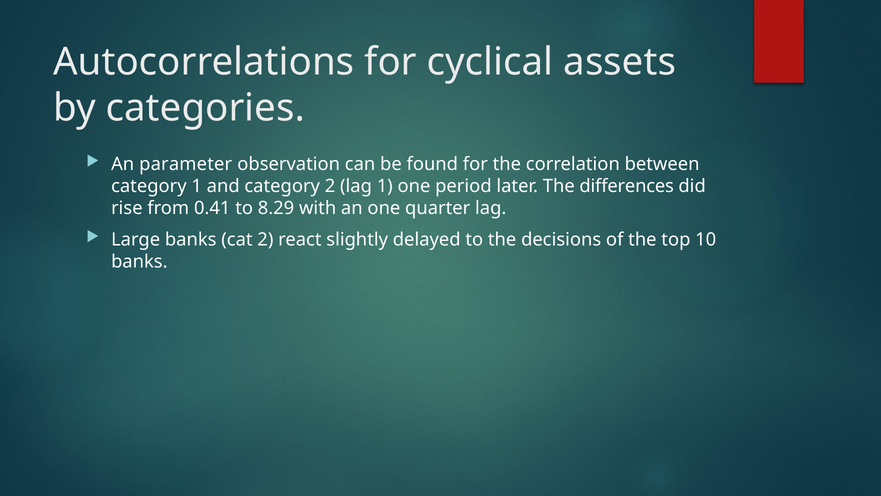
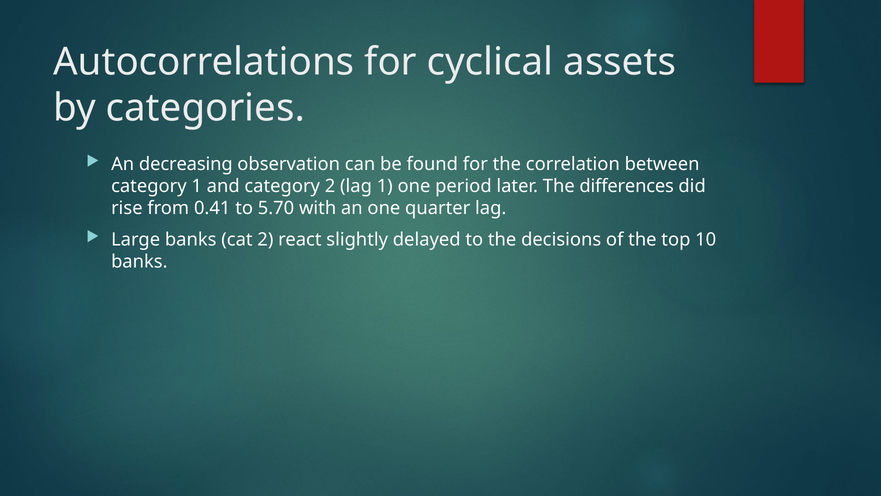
parameter: parameter -> decreasing
8.29: 8.29 -> 5.70
